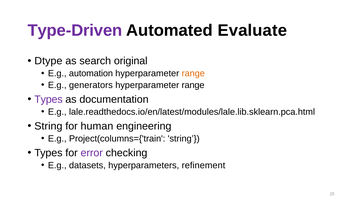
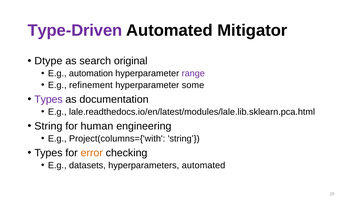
Evaluate: Evaluate -> Mitigator
range at (193, 74) colour: orange -> purple
generators: generators -> refinement
range at (193, 85): range -> some
Project(columns={'train: Project(columns={'train -> Project(columns={'with
error colour: purple -> orange
hyperparameters refinement: refinement -> automated
